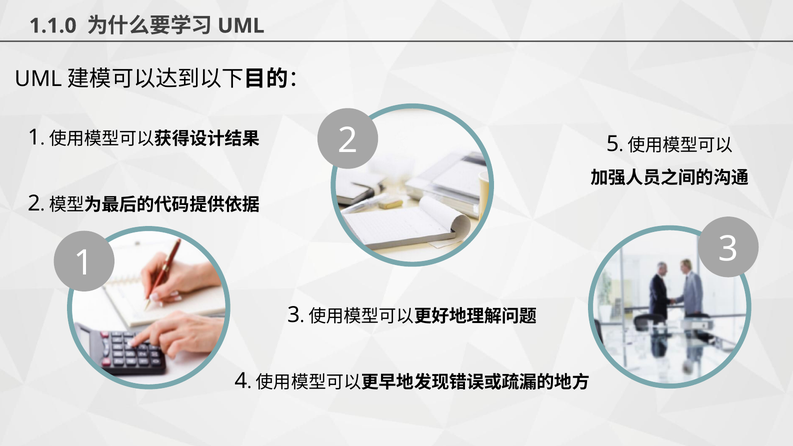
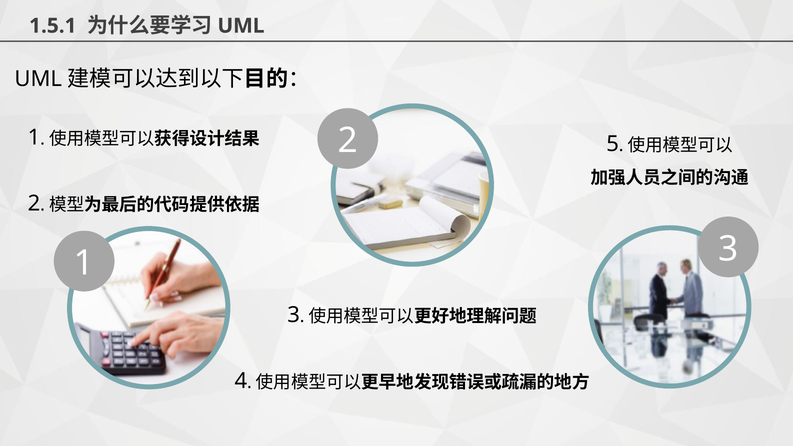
1.1.0: 1.1.0 -> 1.5.1
